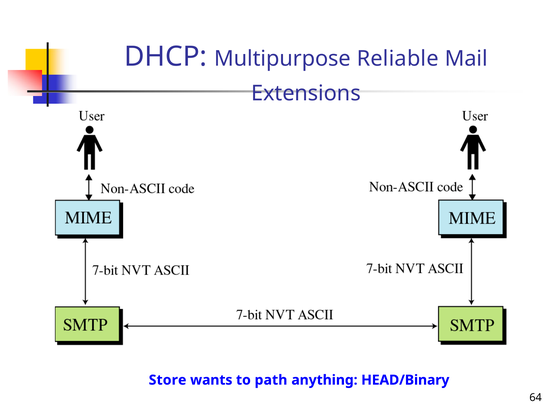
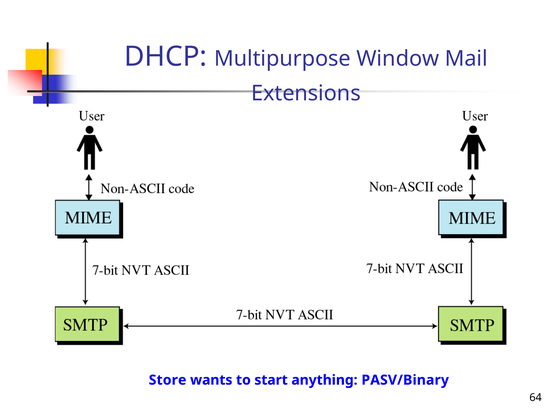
Reliable: Reliable -> Window
path: path -> start
HEAD/Binary: HEAD/Binary -> PASV/Binary
